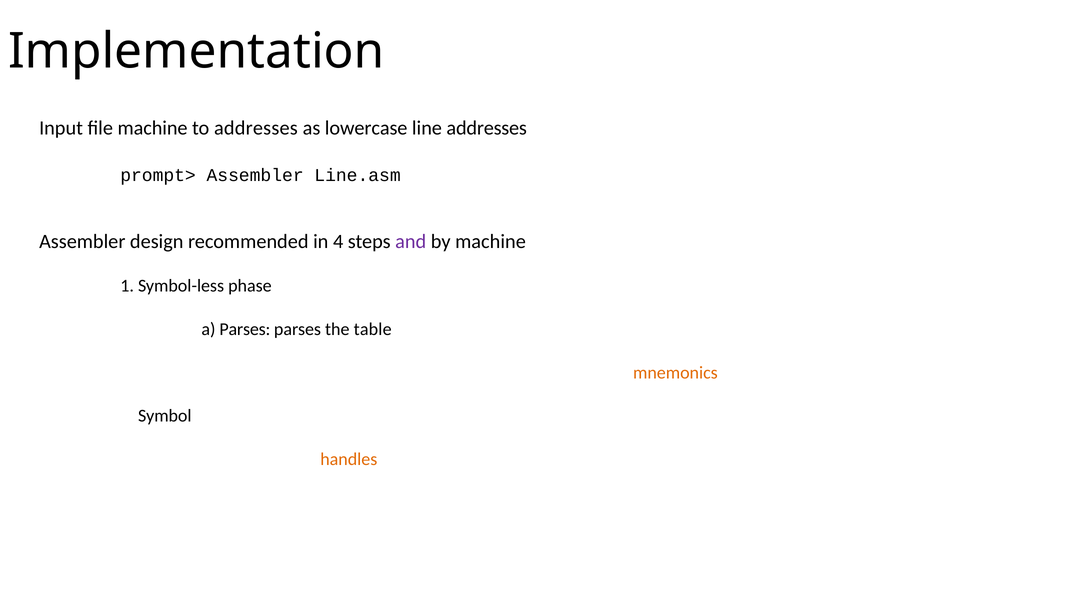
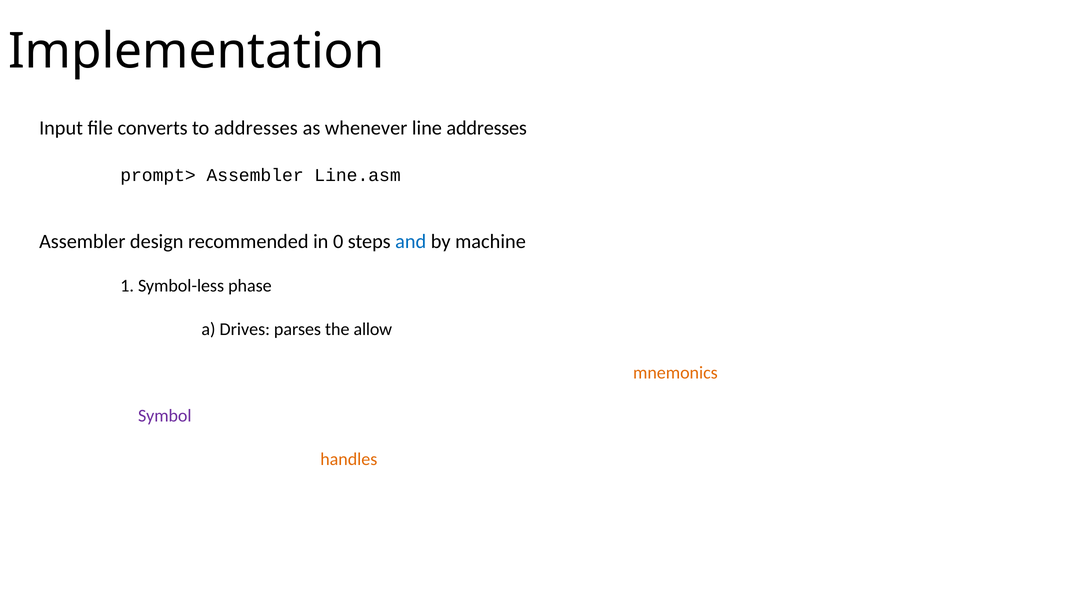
file machine: machine -> converts
lowercase: lowercase -> whenever
4: 4 -> 0
and colour: purple -> blue
a Parses: Parses -> Drives
table: table -> allow
Symbol colour: black -> purple
